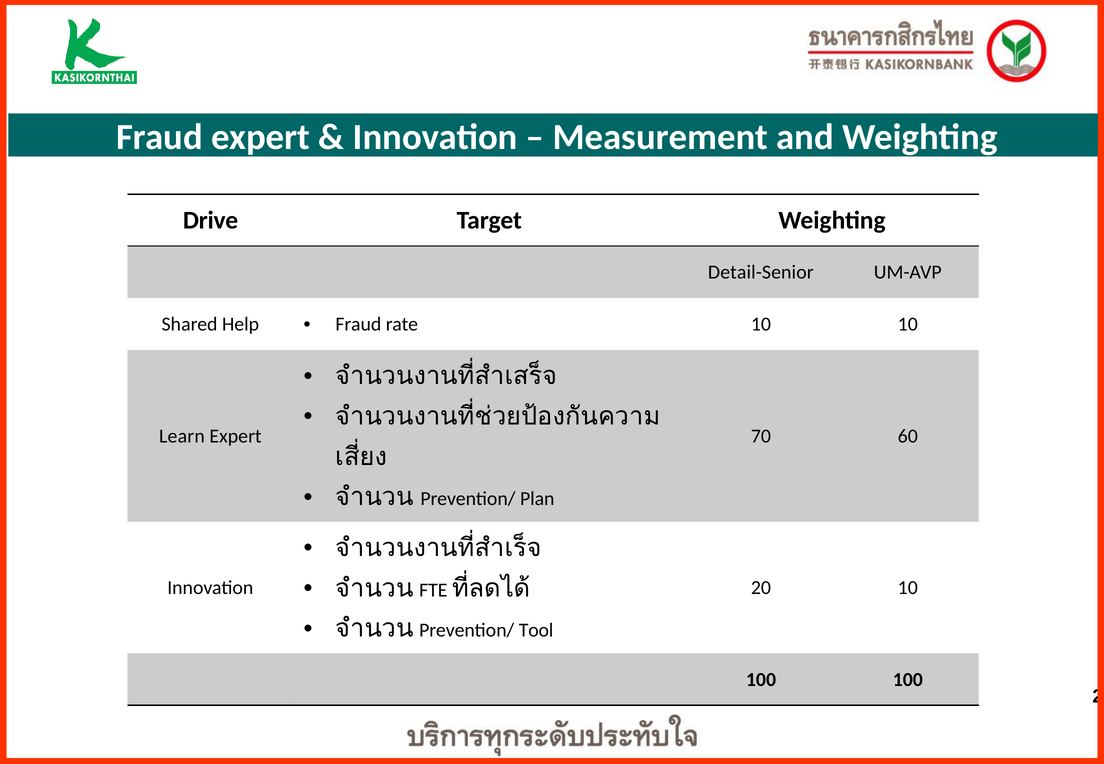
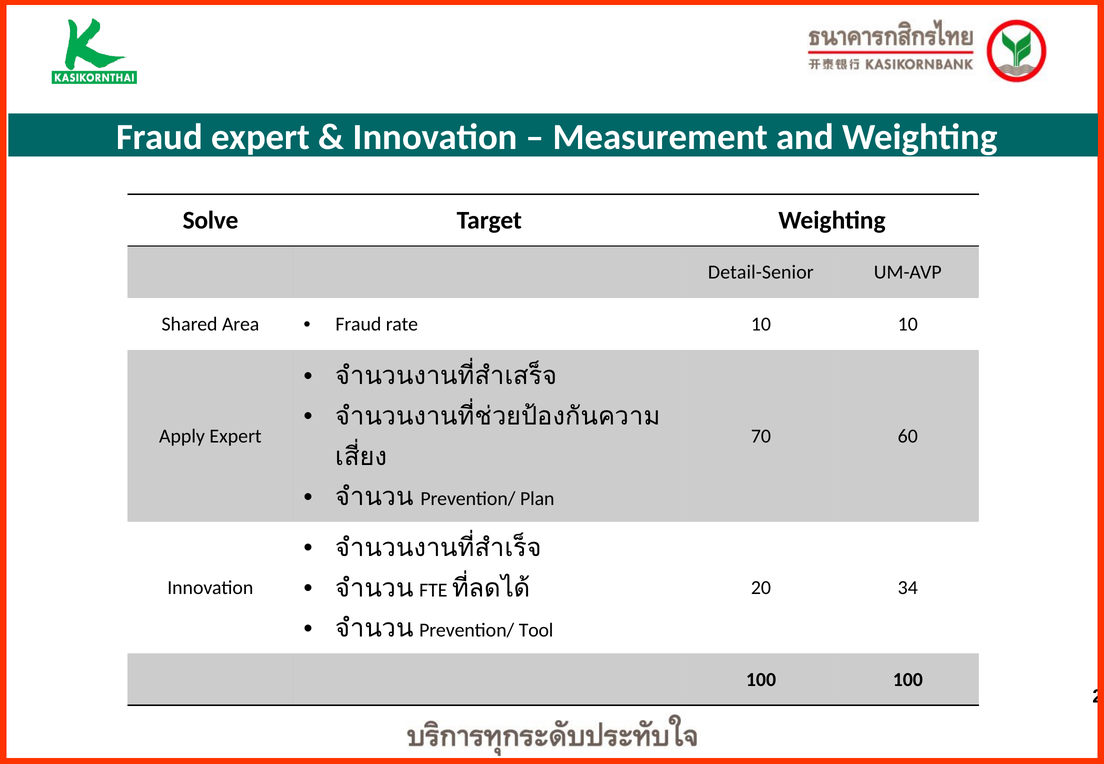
Drive: Drive -> Solve
Help: Help -> Area
Learn: Learn -> Apply
20 10: 10 -> 34
